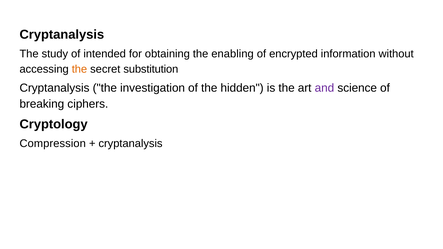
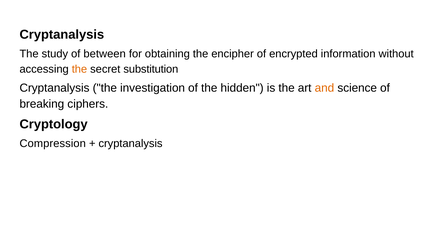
intended: intended -> between
enabling: enabling -> encipher
and colour: purple -> orange
